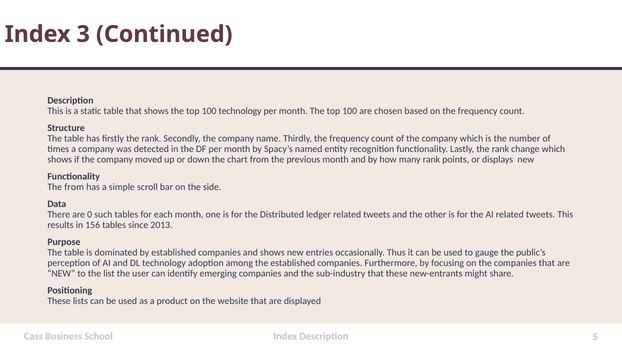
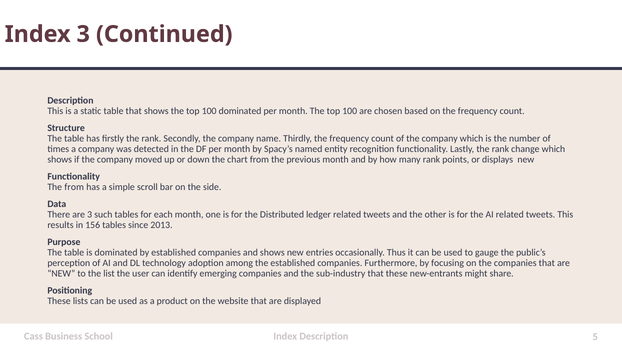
100 technology: technology -> dominated
are 0: 0 -> 3
